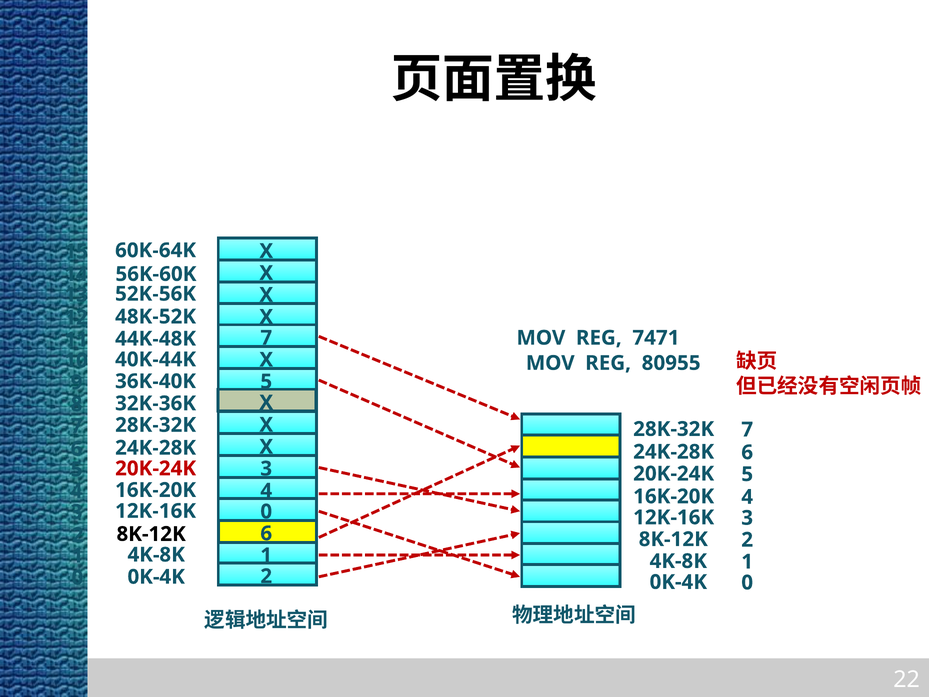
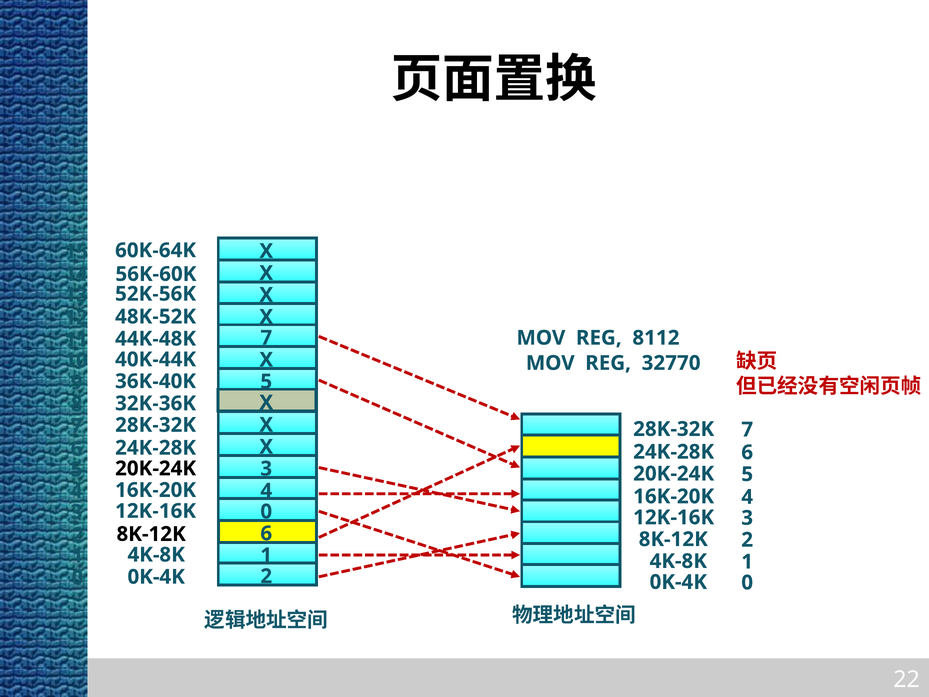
7471: 7471 -> 8112
80955: 80955 -> 32770
20K-24K at (156, 468) colour: red -> black
